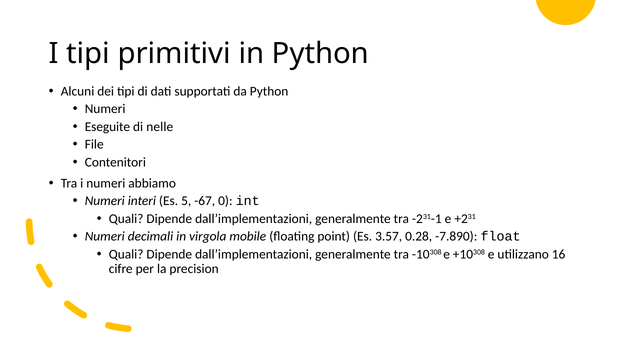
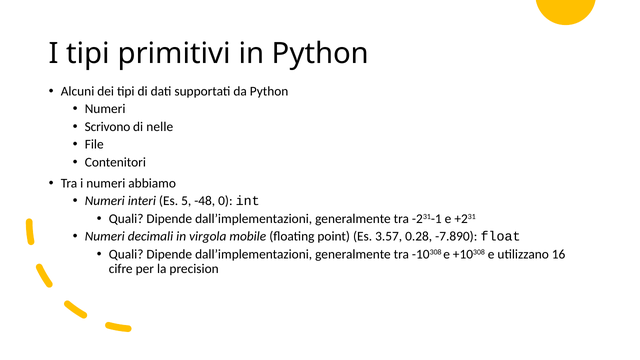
Eseguite: Eseguite -> Scrivono
-67: -67 -> -48
